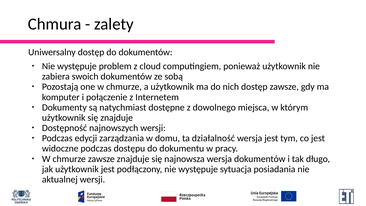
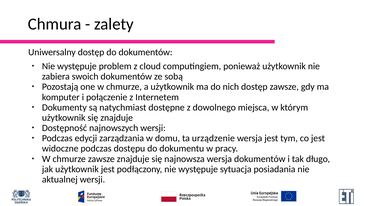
działalność: działalność -> urządzenie
